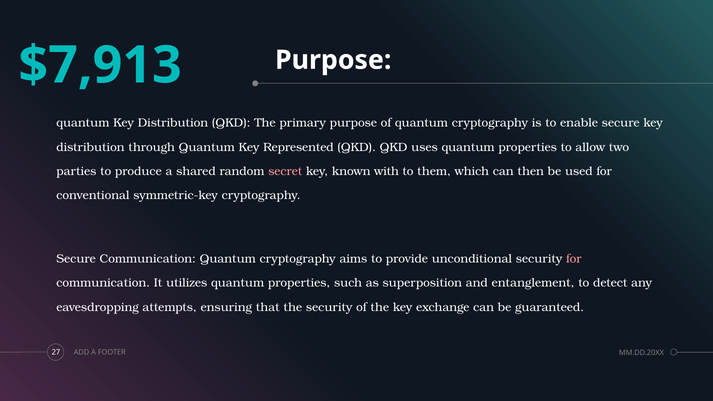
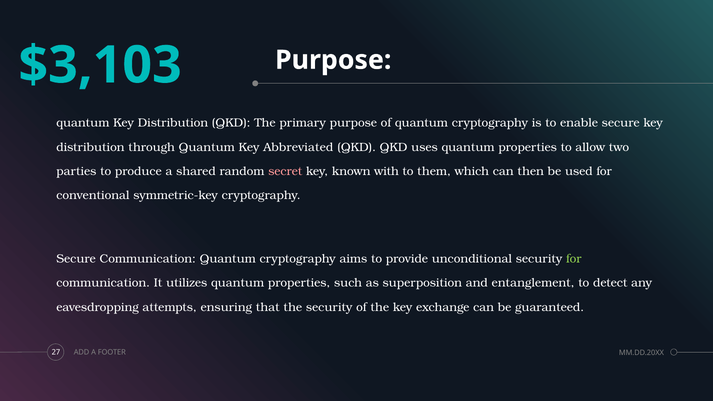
$7,913: $7,913 -> $3,103
Represented: Represented -> Abbreviated
for at (574, 259) colour: pink -> light green
